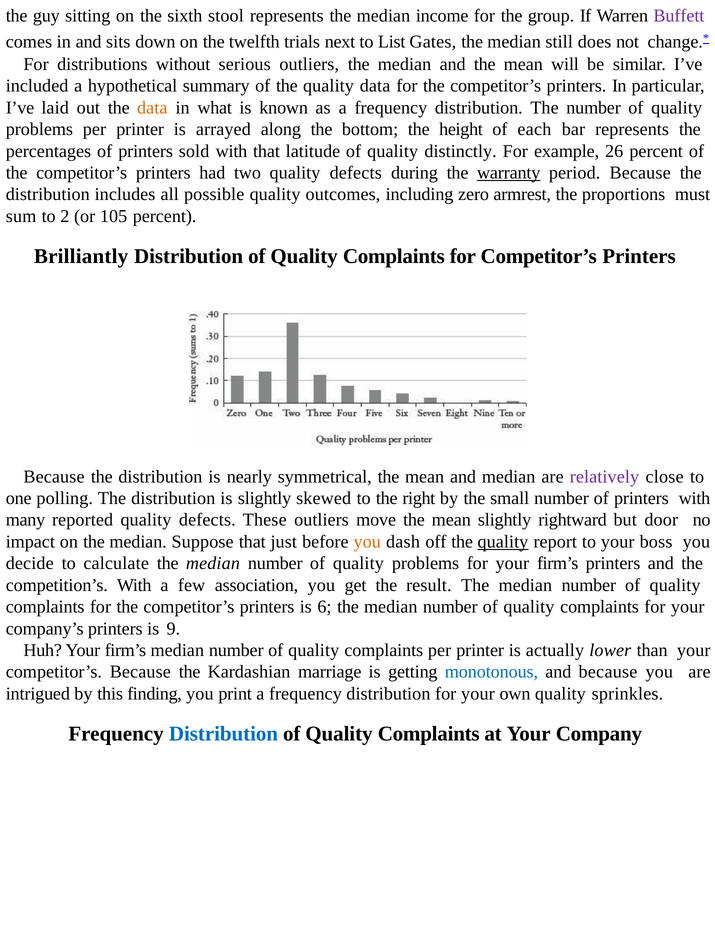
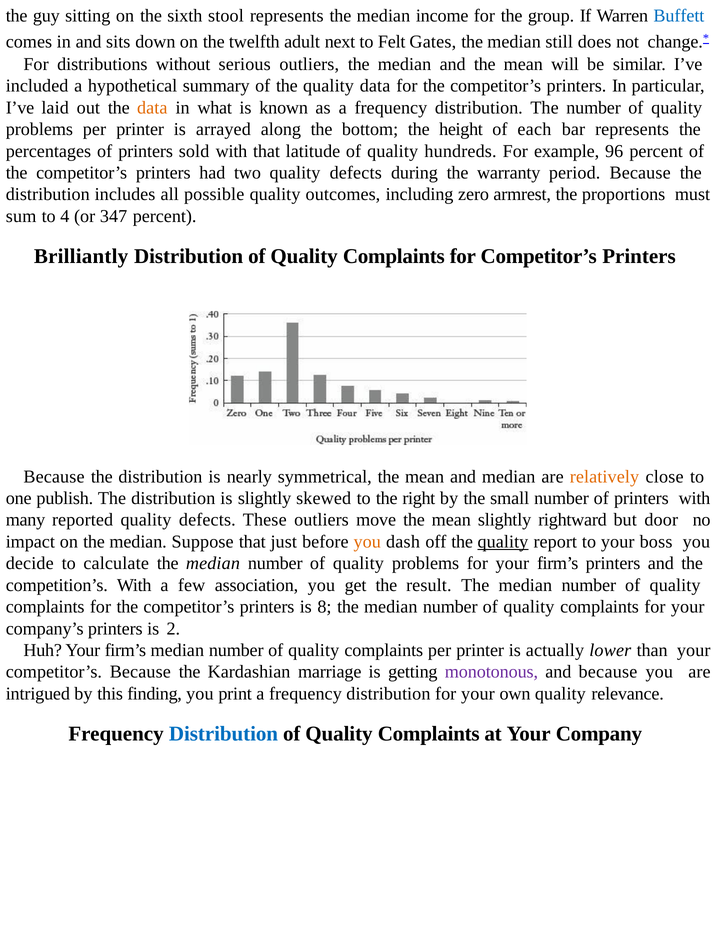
Buffett colour: purple -> blue
trials: trials -> adult
List: List -> Felt
distinctly: distinctly -> hundreds
26: 26 -> 96
warranty underline: present -> none
2: 2 -> 4
105: 105 -> 347
relatively colour: purple -> orange
polling: polling -> publish
6: 6 -> 8
9: 9 -> 2
monotonous colour: blue -> purple
sprinkles: sprinkles -> relevance
